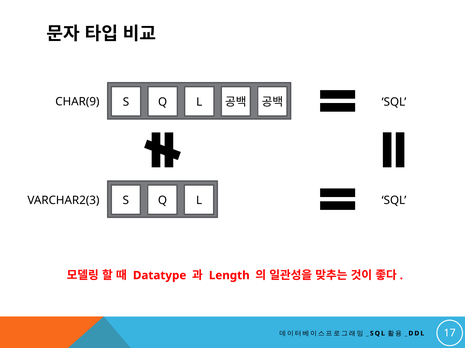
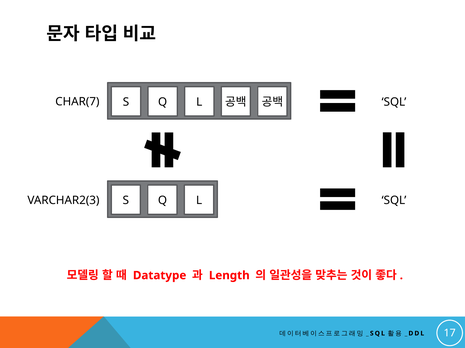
CHAR(9: CHAR(9 -> CHAR(7
